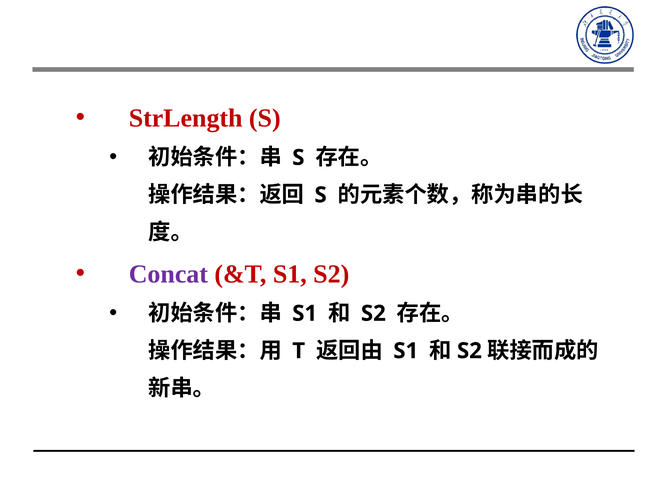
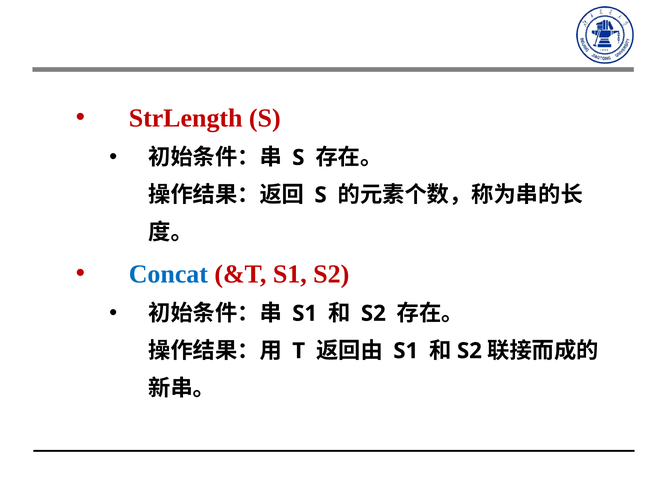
Concat colour: purple -> blue
